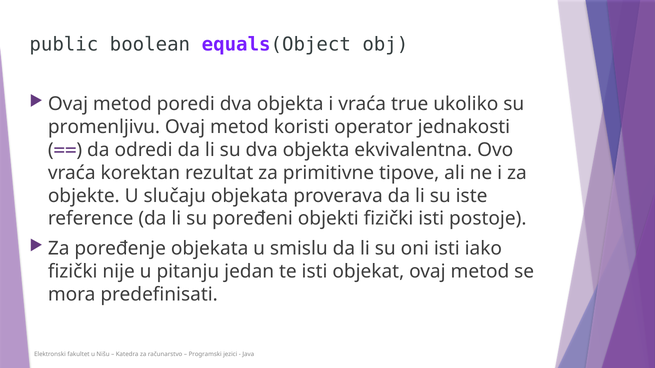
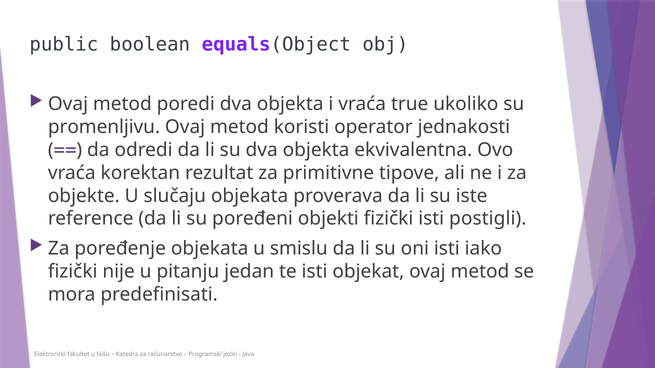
postoje: postoje -> postigli
